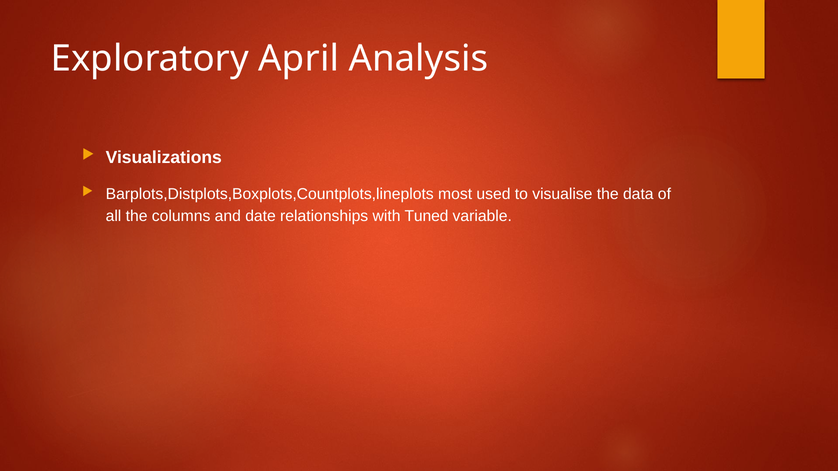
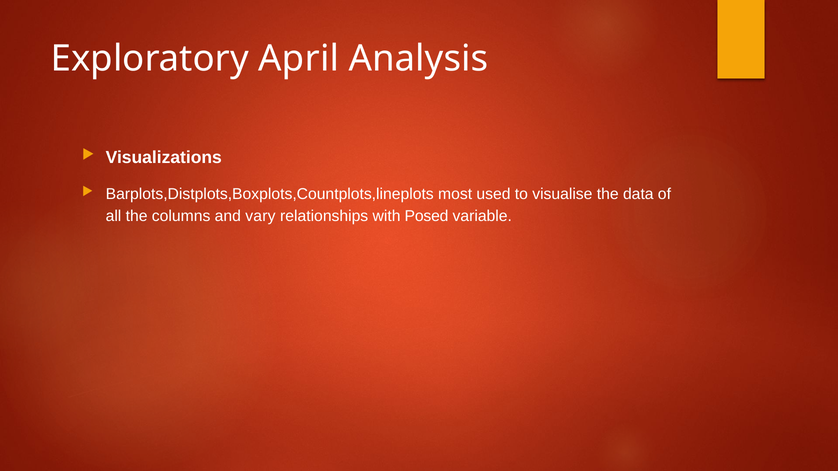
date: date -> vary
Tuned: Tuned -> Posed
